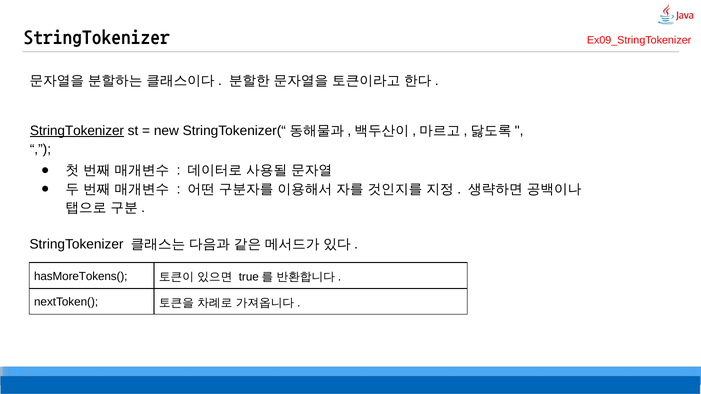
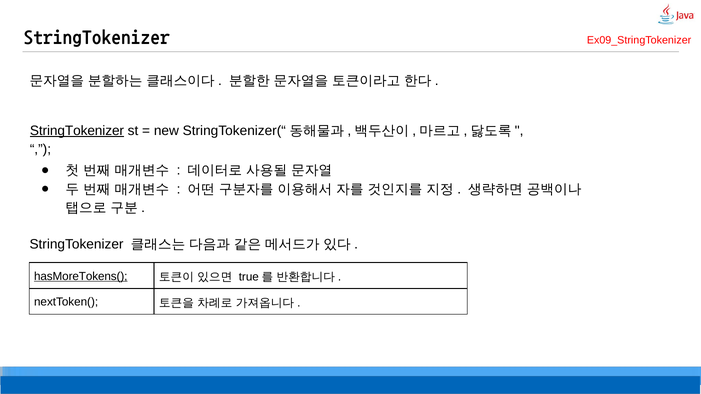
hasMoreTokens( underline: none -> present
